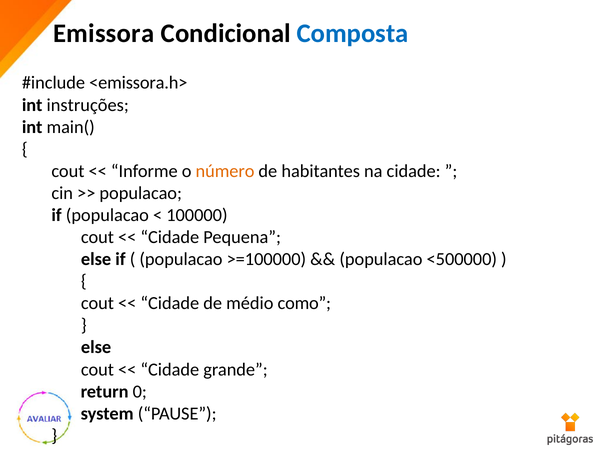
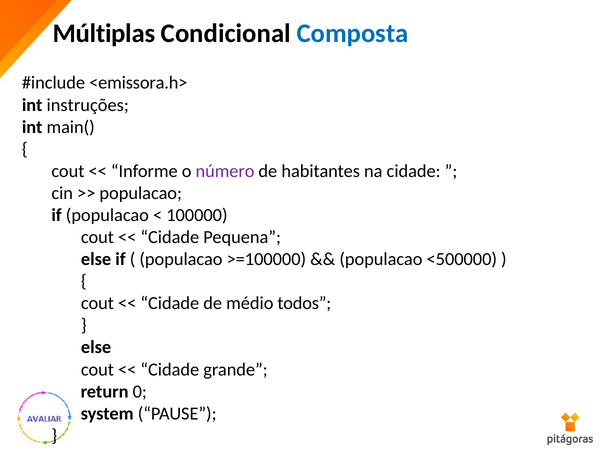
Emissora: Emissora -> Múltiplas
número colour: orange -> purple
como: como -> todos
